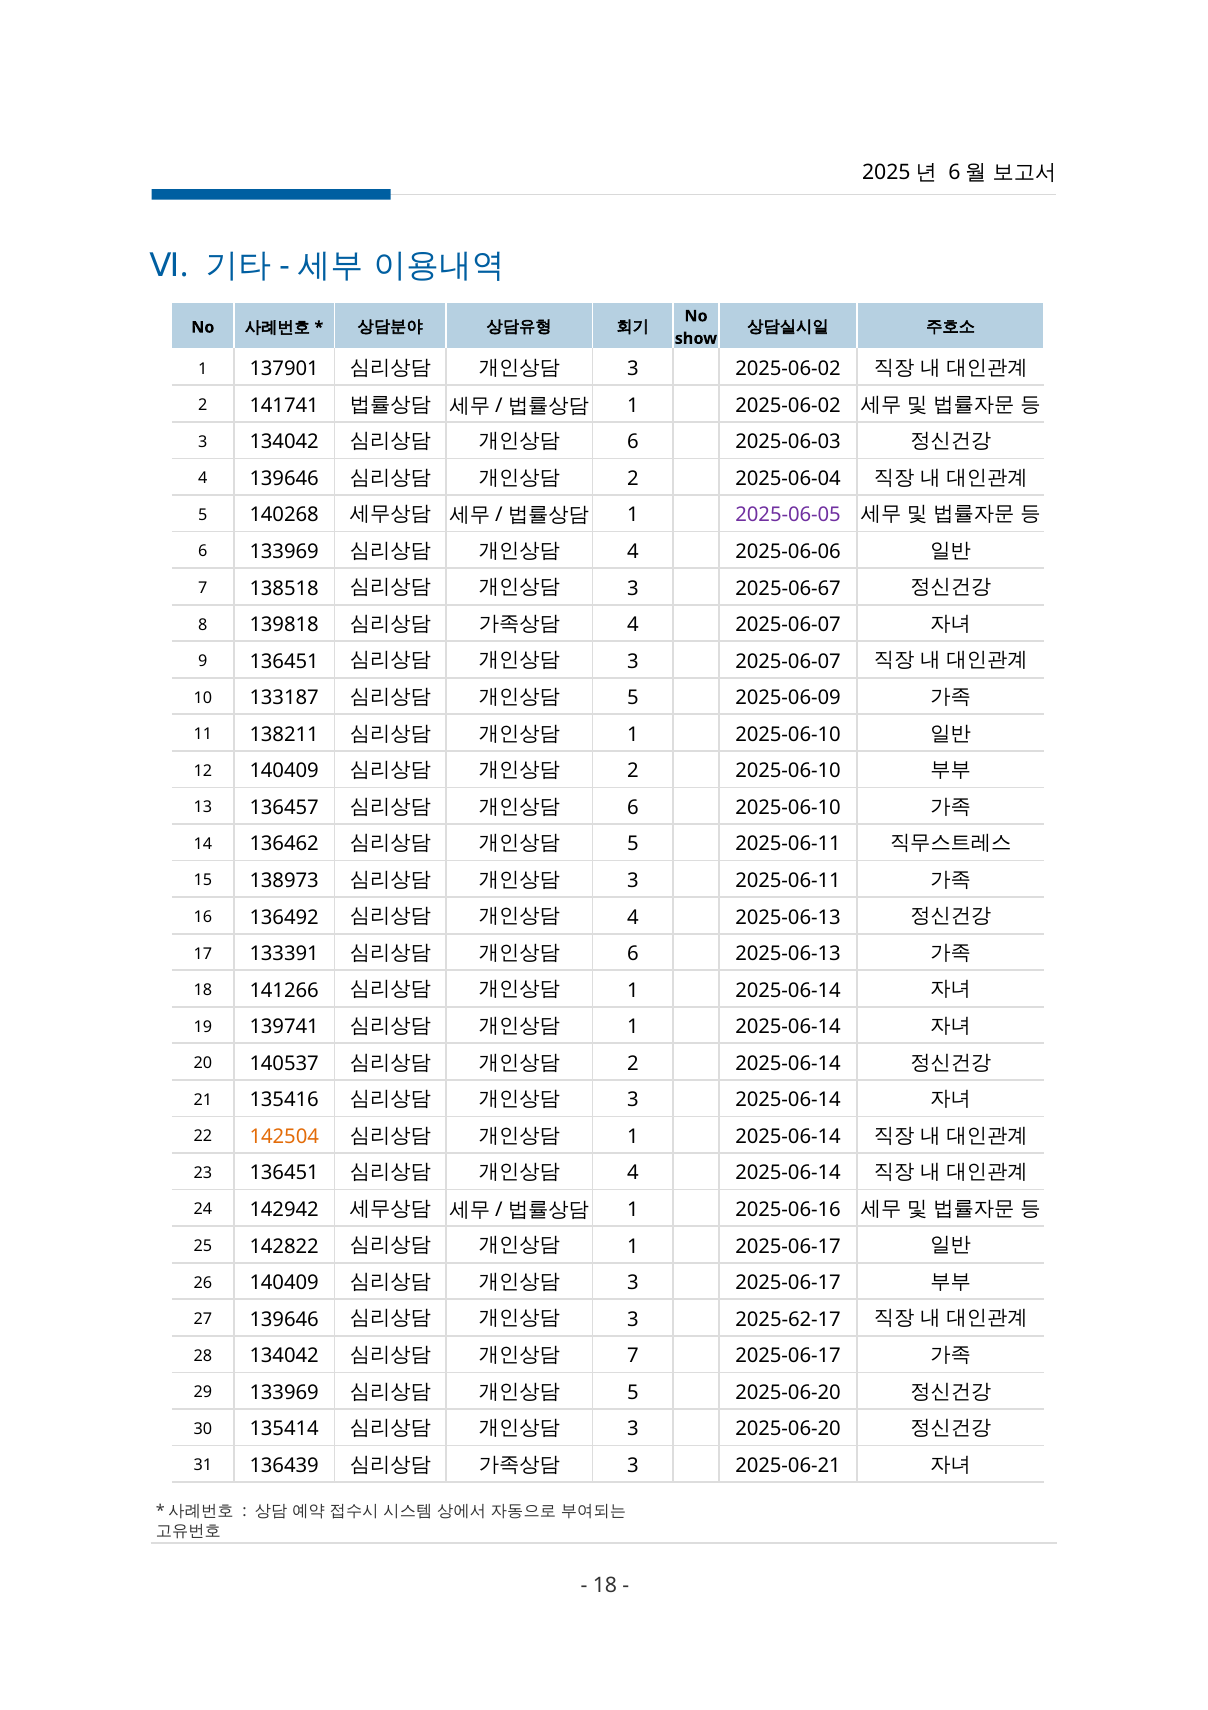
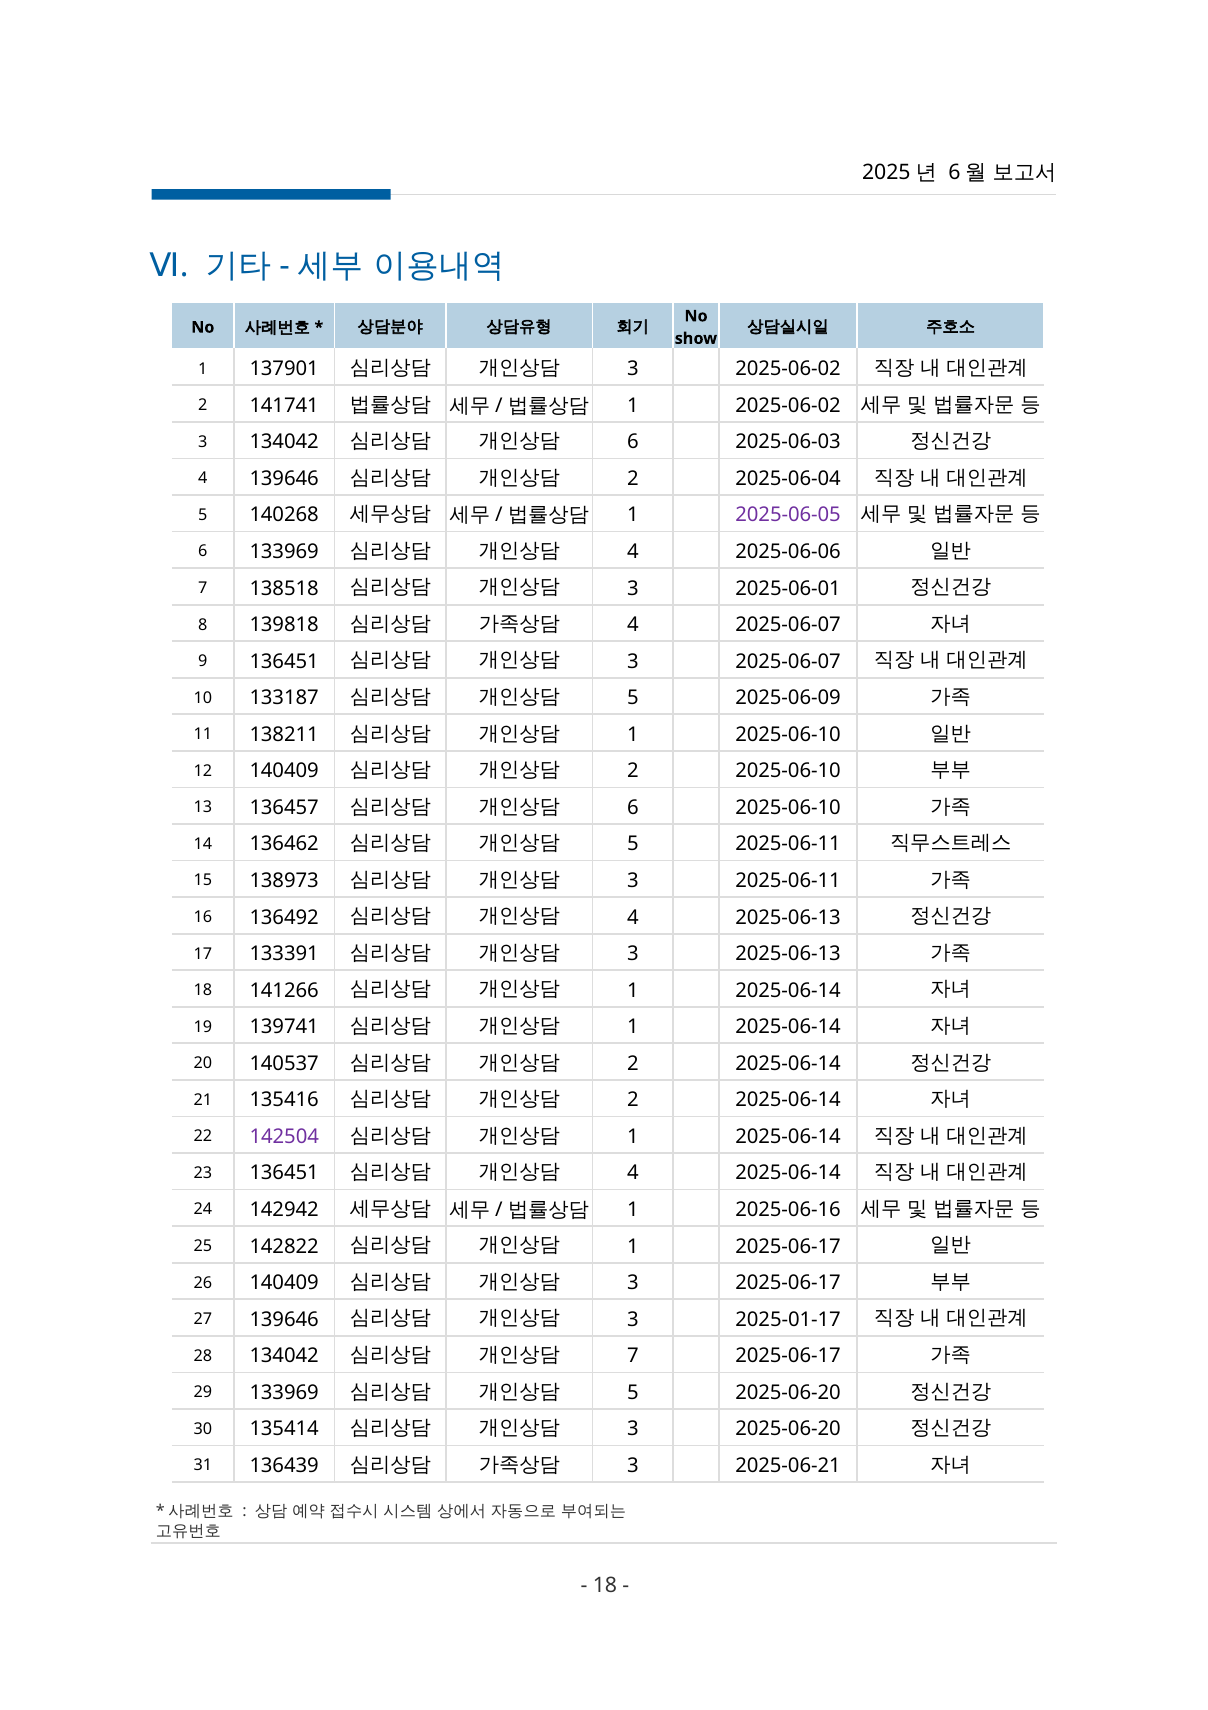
2025-06-67: 2025-06-67 -> 2025-06-01
6 at (633, 954): 6 -> 3
3 at (633, 1100): 3 -> 2
142504 colour: orange -> purple
2025-62-17: 2025-62-17 -> 2025-01-17
